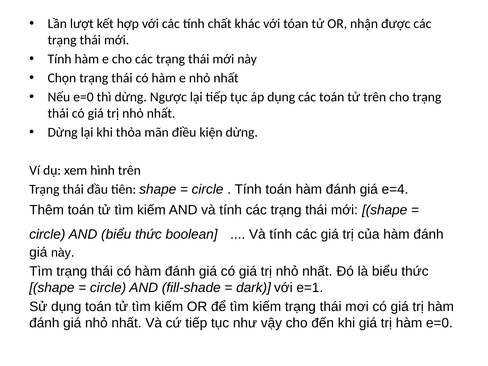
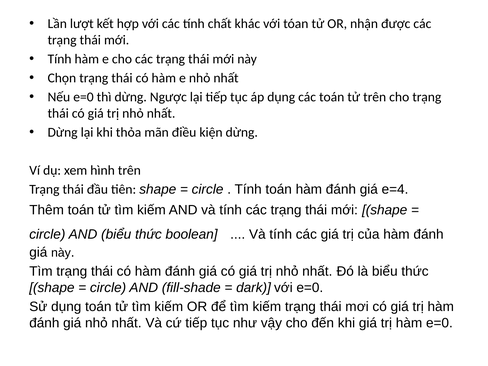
với e=1: e=1 -> e=0
